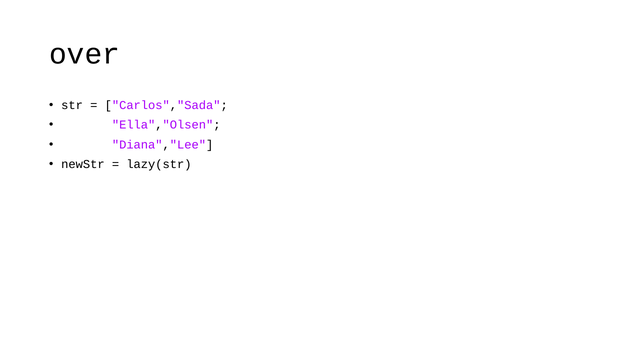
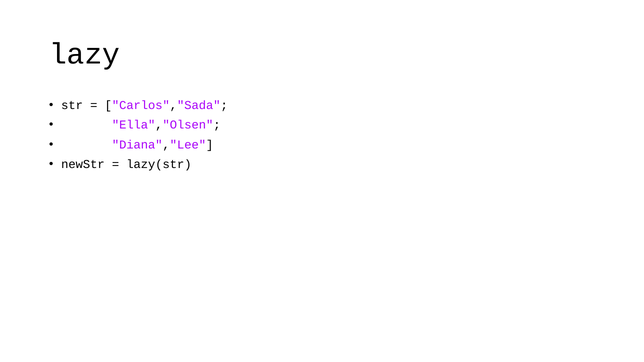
over: over -> lazy
